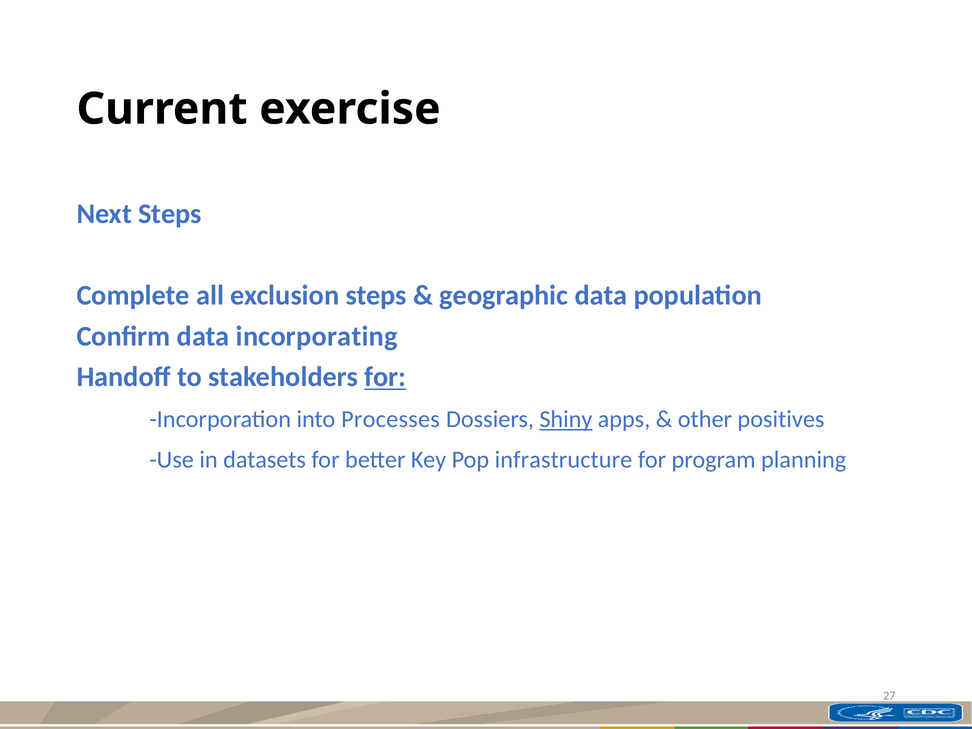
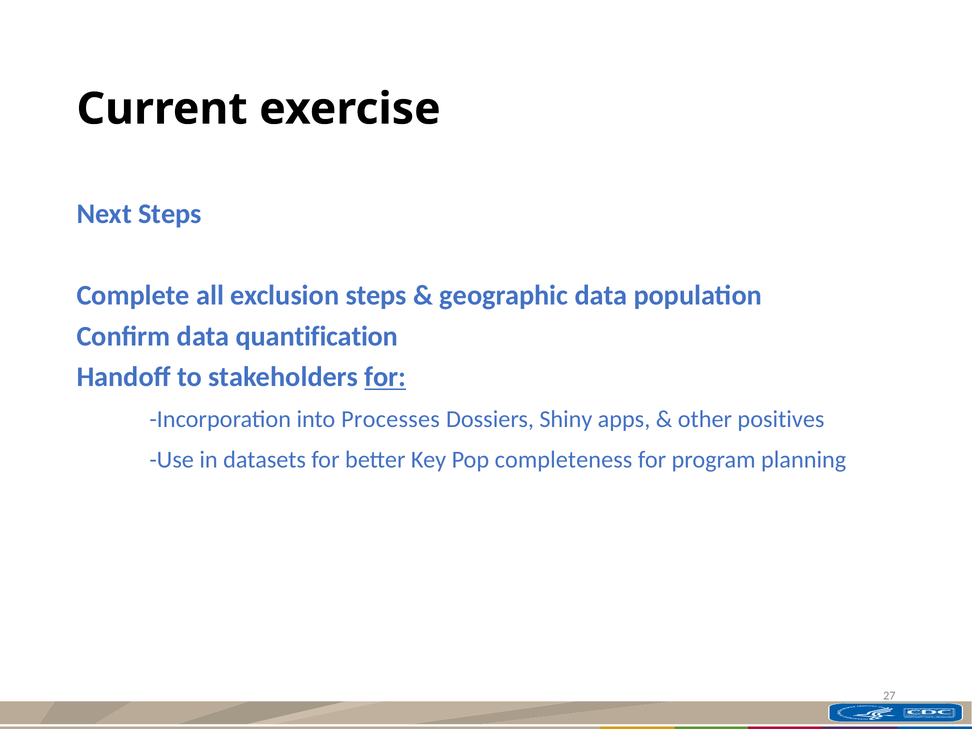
incorporating: incorporating -> quantification
Shiny underline: present -> none
infrastructure: infrastructure -> completeness
